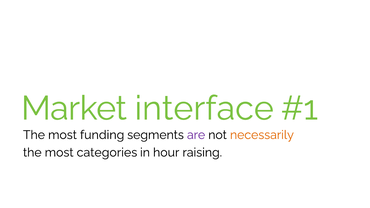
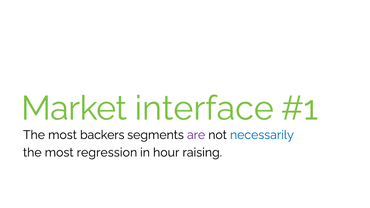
funding: funding -> backers
necessarily colour: orange -> blue
categories: categories -> regression
